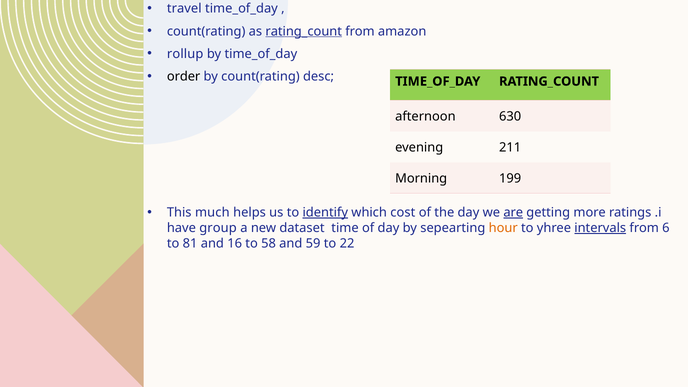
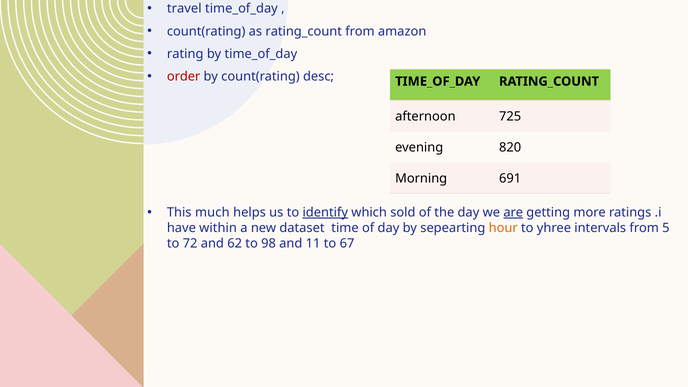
rating_count at (304, 31) underline: present -> none
rollup: rollup -> rating
order colour: black -> red
630: 630 -> 725
211: 211 -> 820
199: 199 -> 691
cost: cost -> sold
group: group -> within
intervals underline: present -> none
6: 6 -> 5
81: 81 -> 72
16: 16 -> 62
58: 58 -> 98
59: 59 -> 11
22: 22 -> 67
